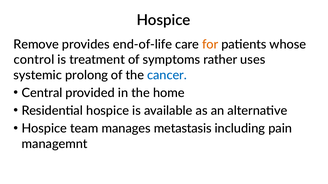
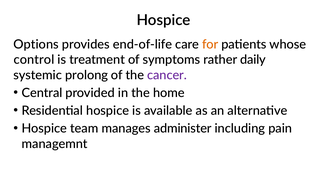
Remove: Remove -> Options
uses: uses -> daily
cancer colour: blue -> purple
metastasis: metastasis -> administer
